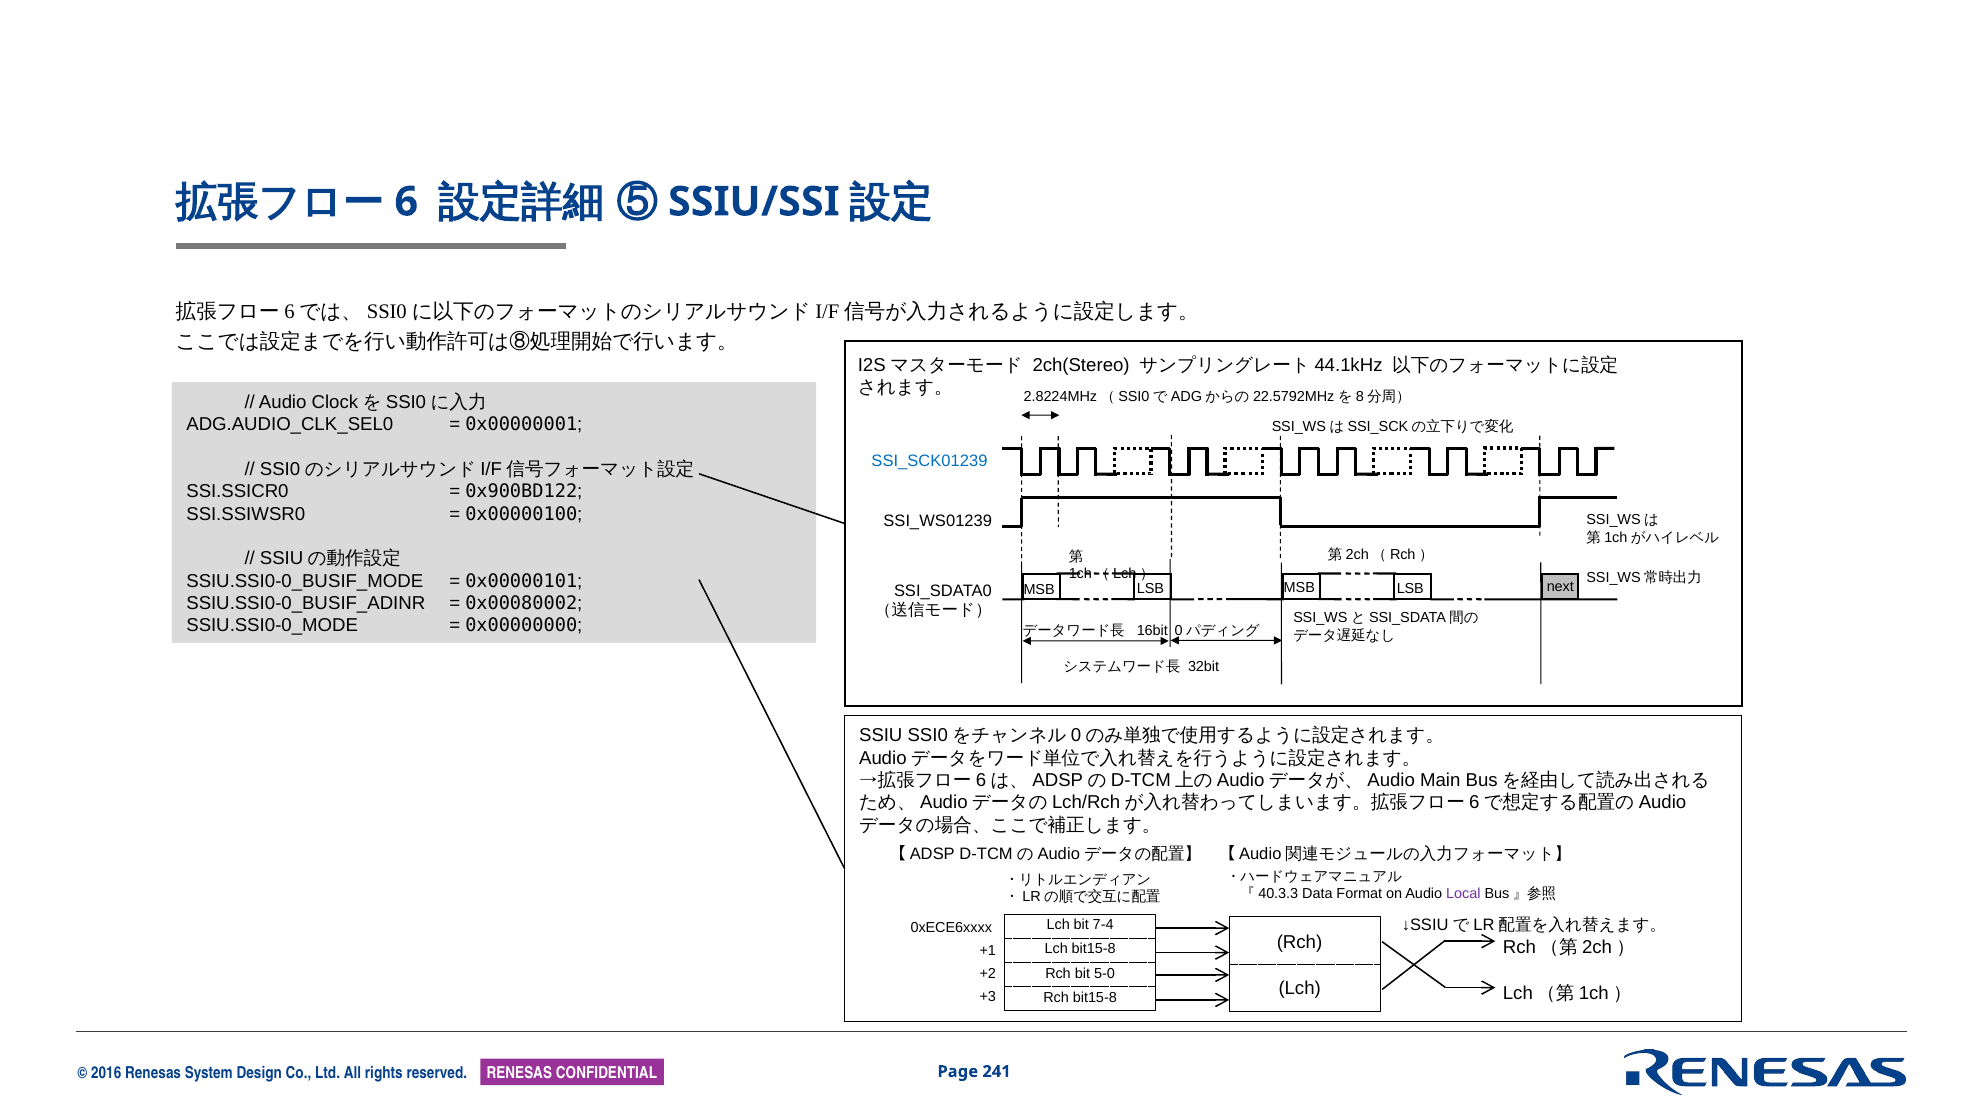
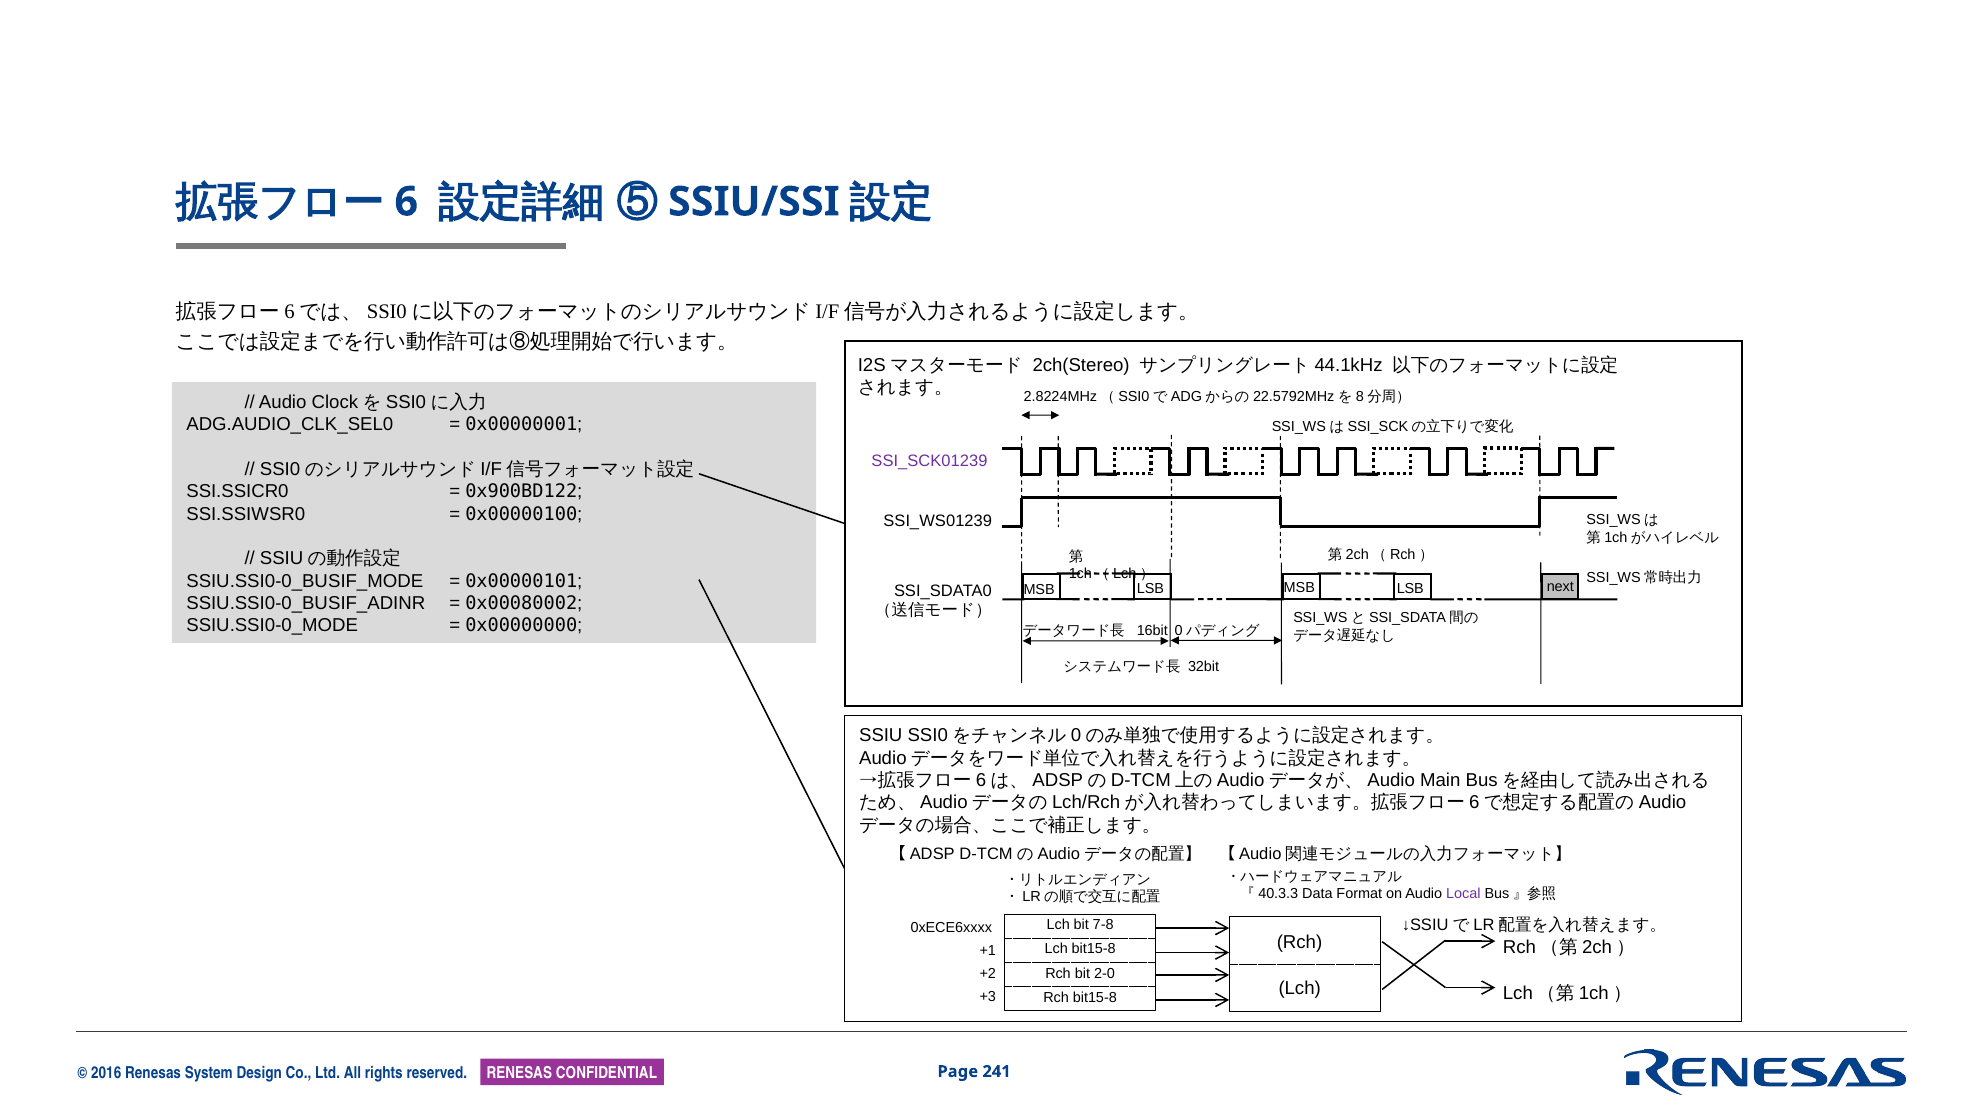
SSI_SCK01239 colour: blue -> purple
7-4: 7-4 -> 7-8
5-0: 5-0 -> 2-0
